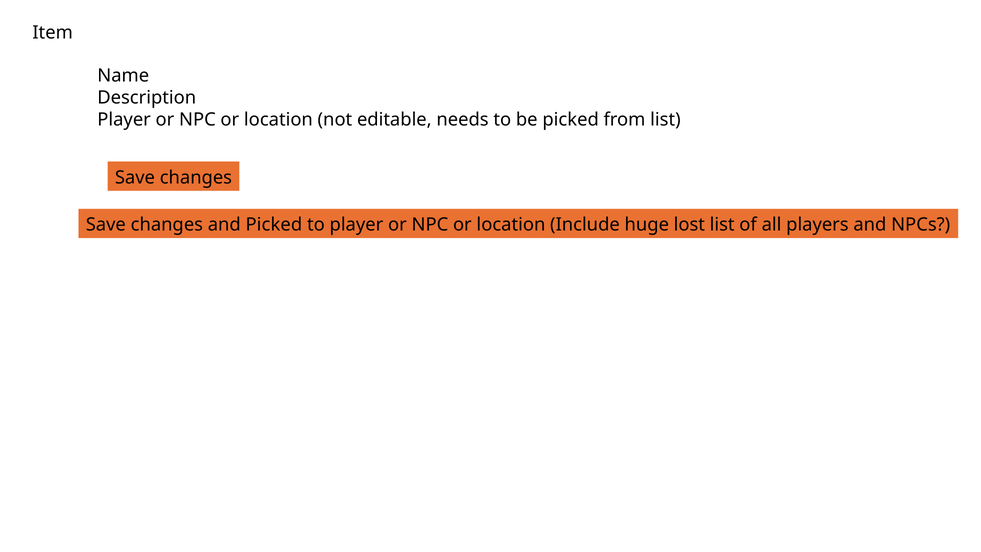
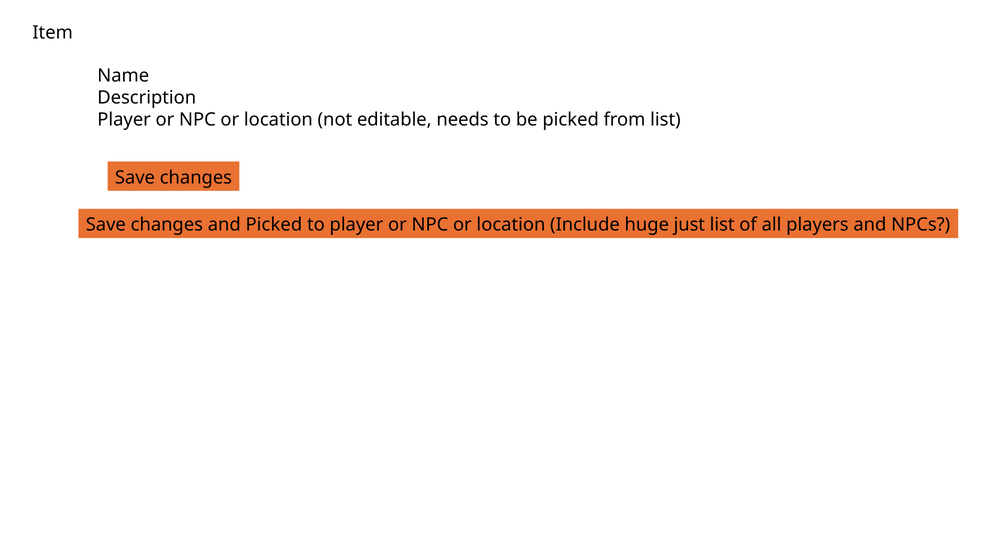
lost: lost -> just
